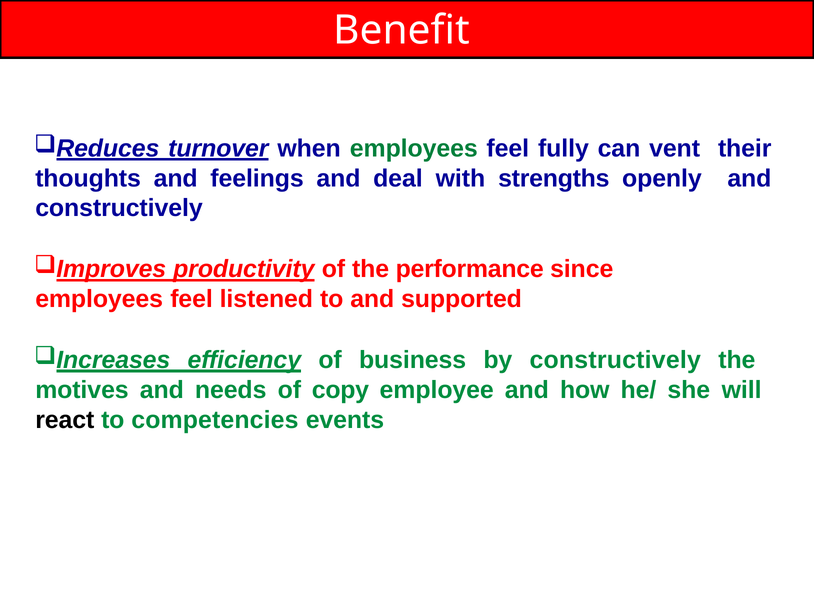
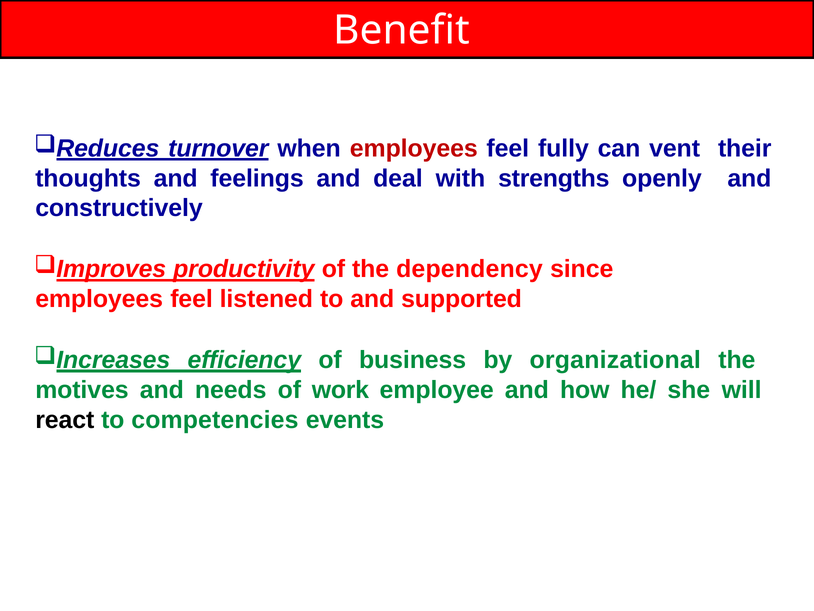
employees at (414, 148) colour: green -> red
performance: performance -> dependency
by constructively: constructively -> organizational
copy: copy -> work
